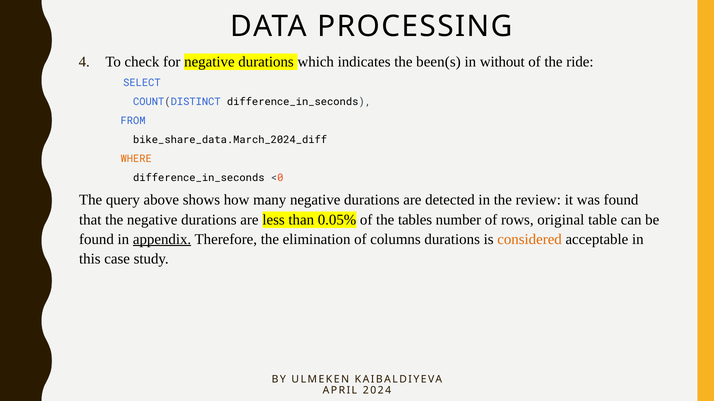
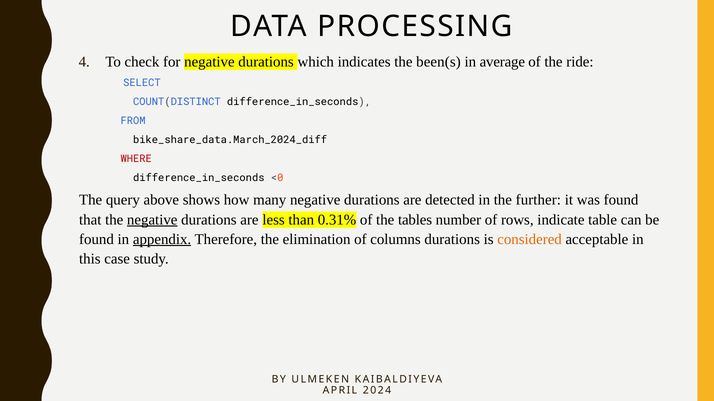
without: without -> average
WHERE colour: orange -> red
review: review -> further
negative at (152, 220) underline: none -> present
0.05%: 0.05% -> 0.31%
original: original -> indicate
